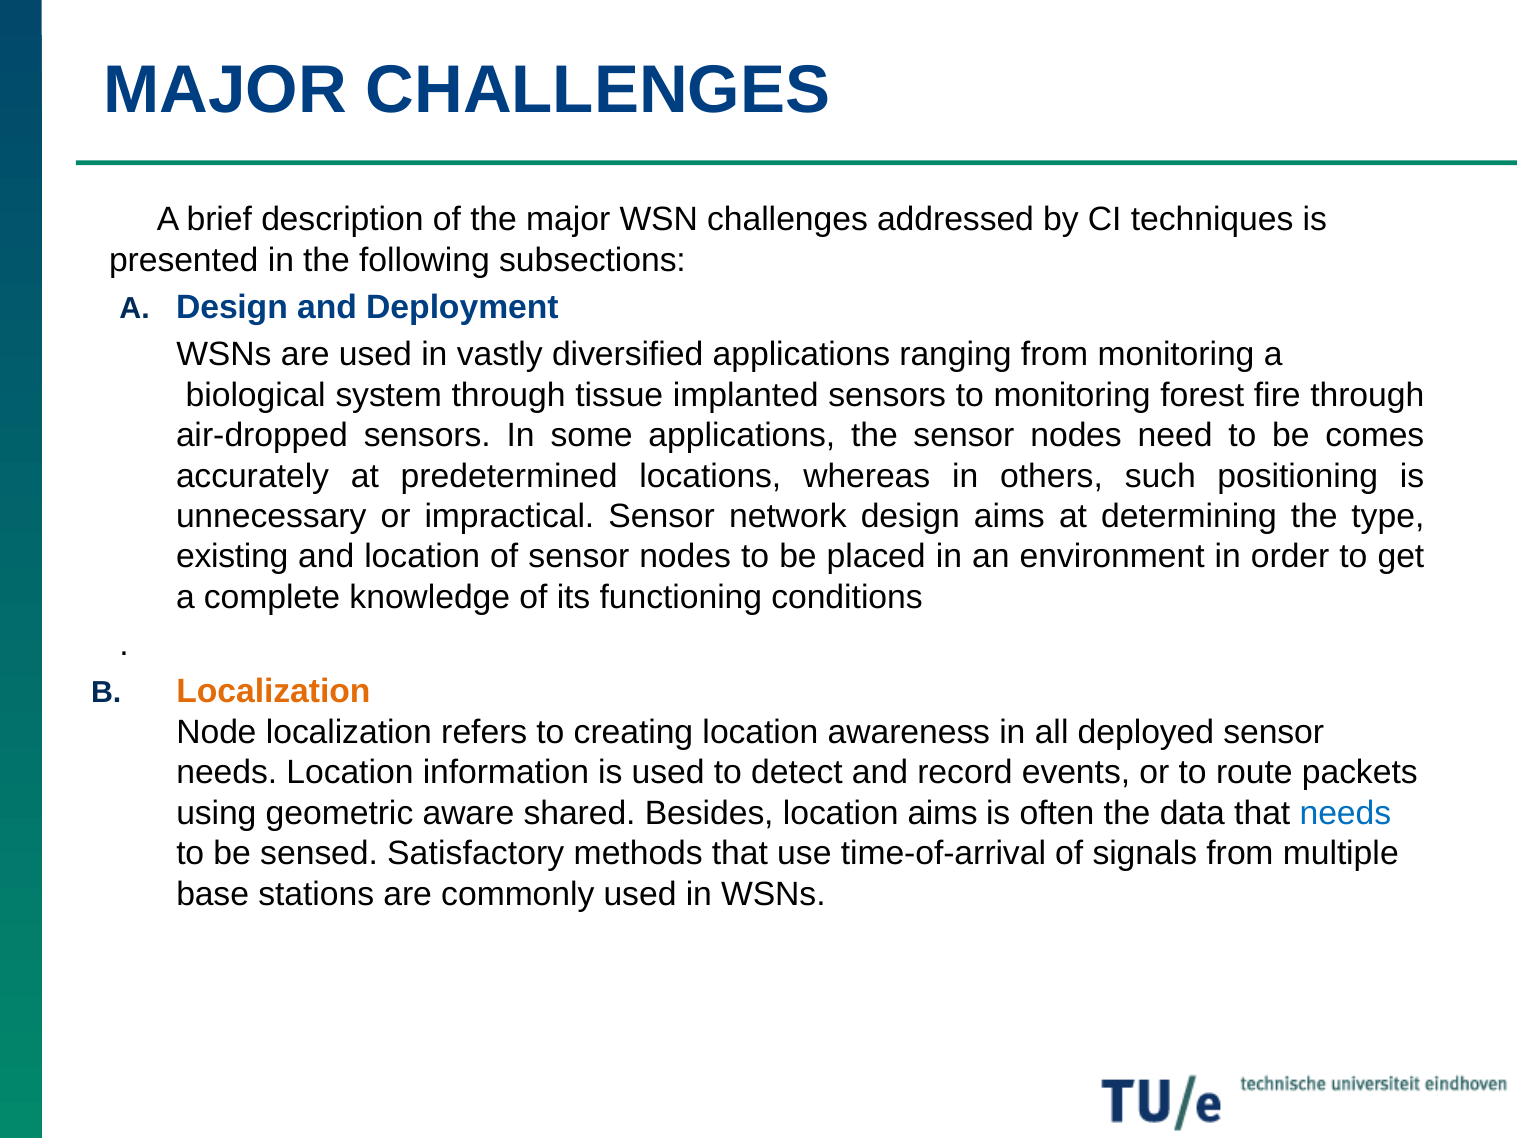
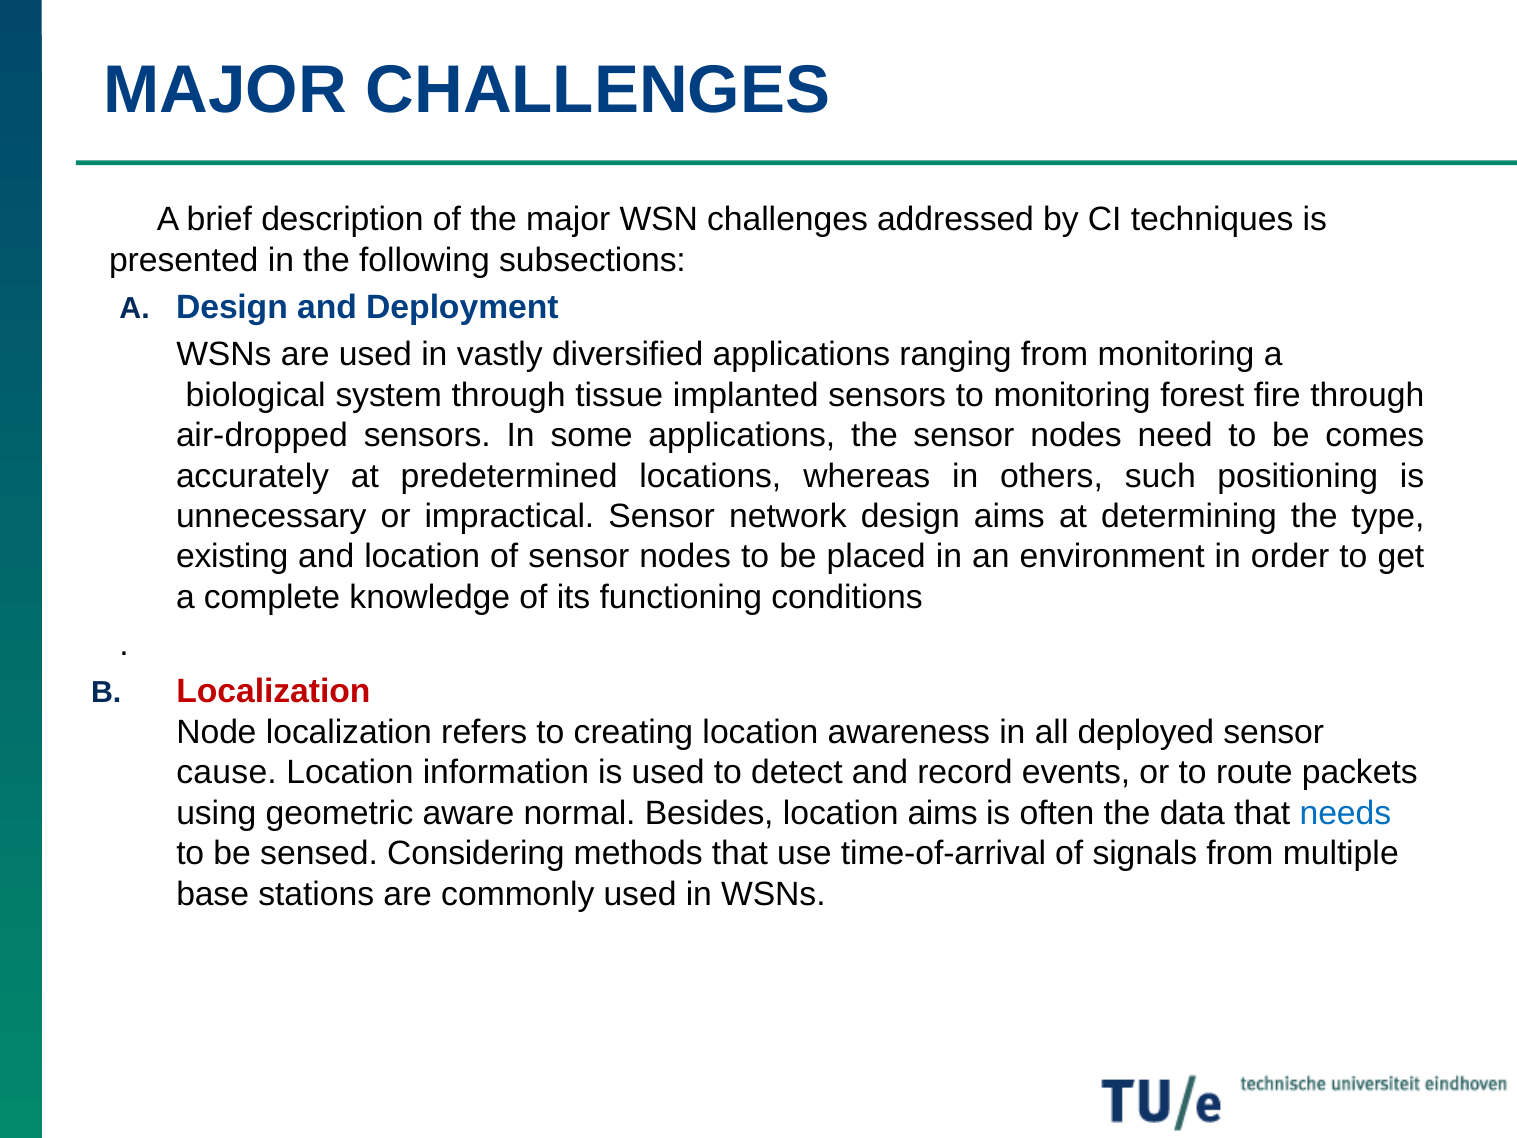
Localization at (273, 692) colour: orange -> red
needs at (227, 772): needs -> cause
shared: shared -> normal
Satisfactory: Satisfactory -> Considering
